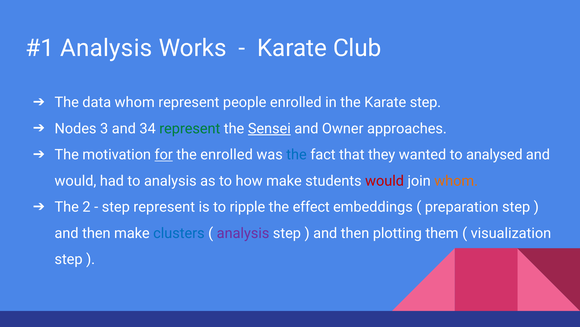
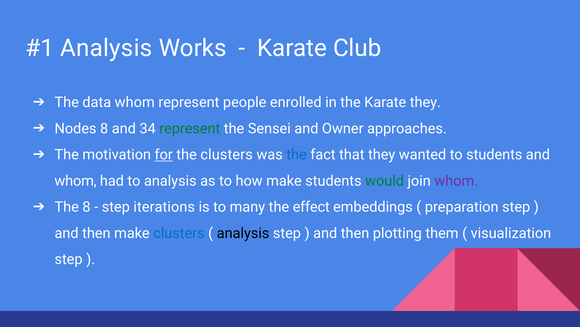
Karate step: step -> they
Nodes 3: 3 -> 8
Sensei underline: present -> none
the enrolled: enrolled -> clusters
to analysed: analysed -> students
would at (75, 181): would -> whom
would at (385, 181) colour: red -> green
whom at (456, 181) colour: orange -> purple
The 2: 2 -> 8
step represent: represent -> iterations
ripple: ripple -> many
analysis at (243, 233) colour: purple -> black
